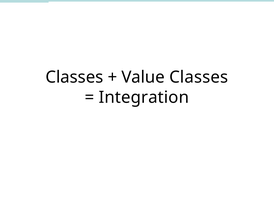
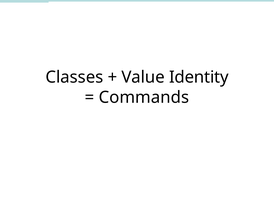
Value Classes: Classes -> Identity
Integration: Integration -> Commands
